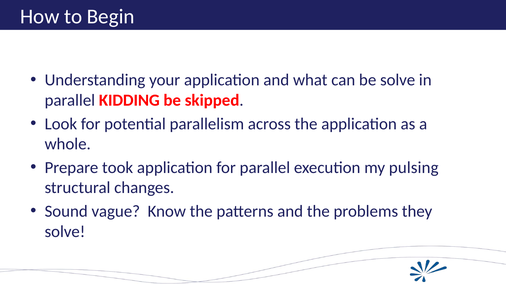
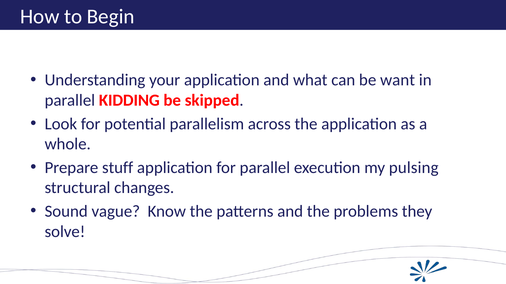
be solve: solve -> want
took: took -> stuff
